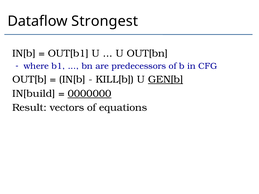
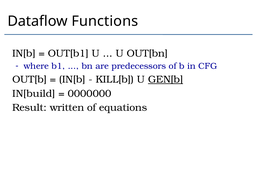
Strongest: Strongest -> Functions
0000000 underline: present -> none
vectors: vectors -> written
